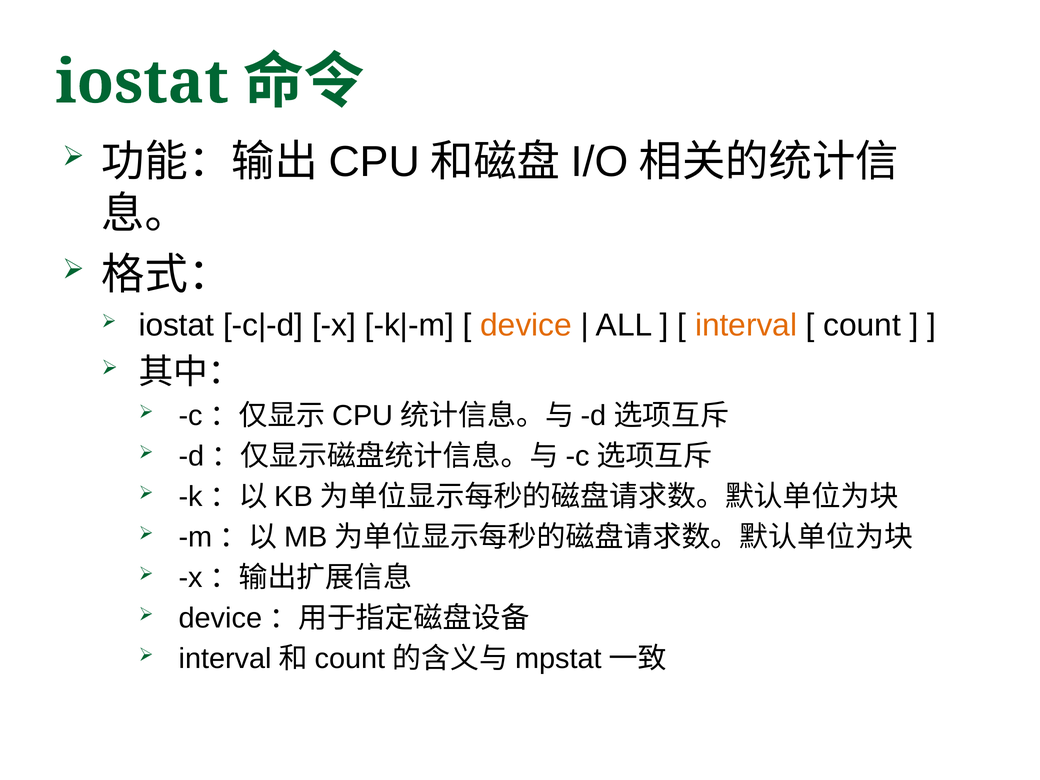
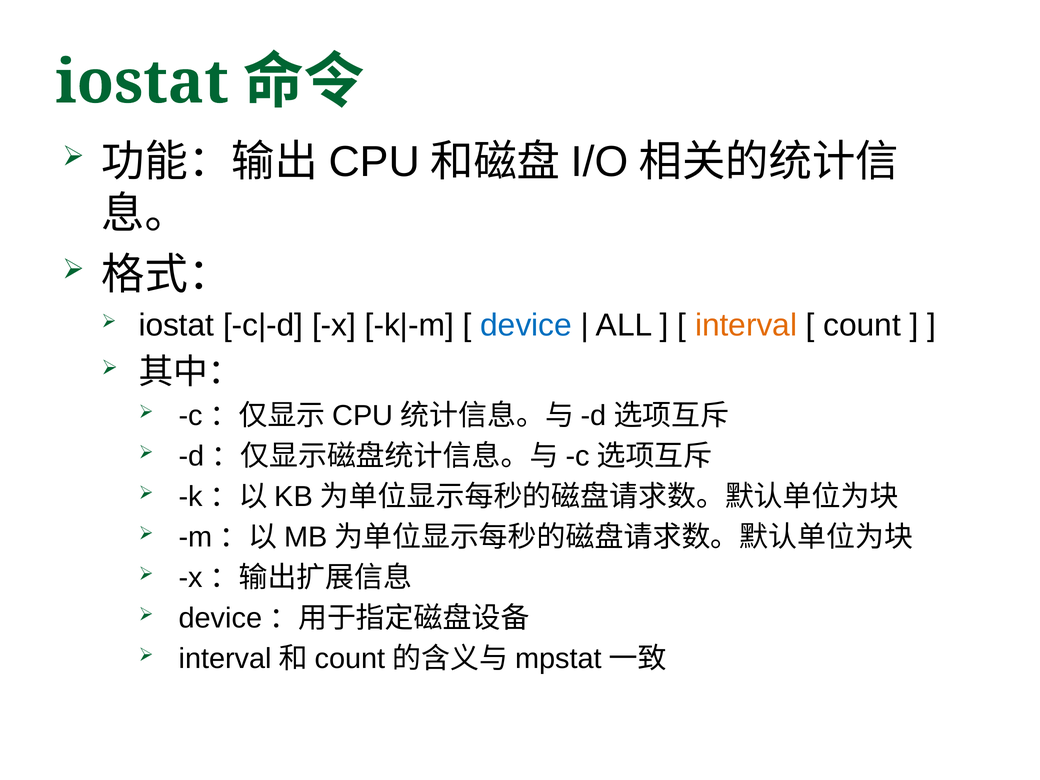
device colour: orange -> blue
